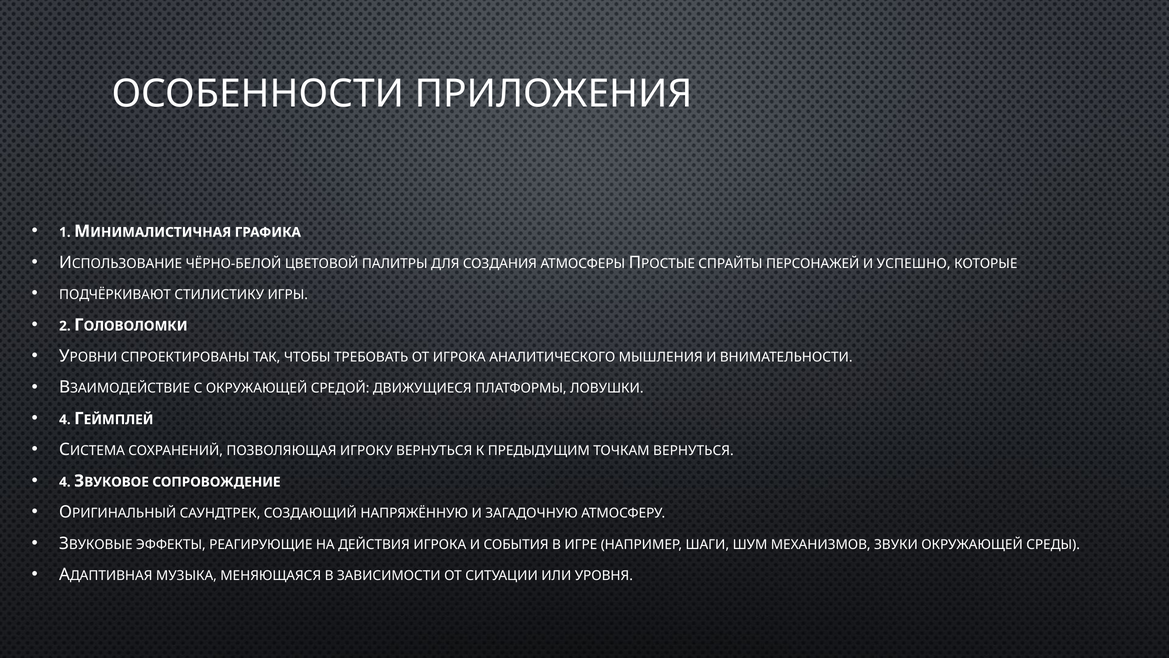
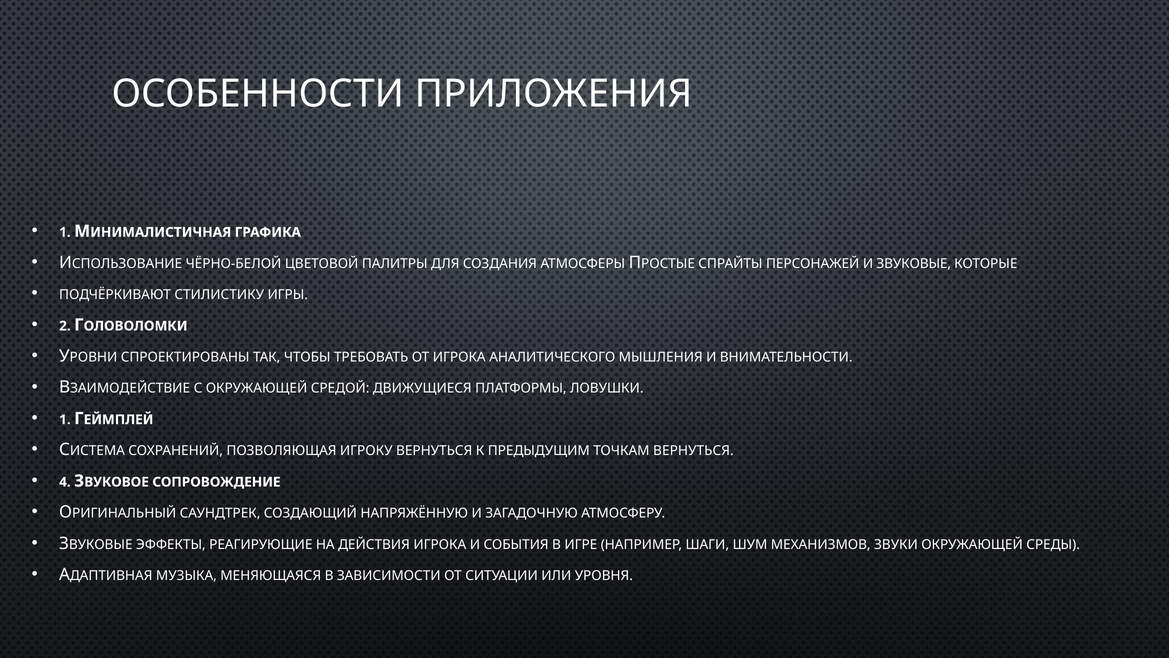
И УСПЕШНО: УСПЕШНО -> ЗВУКОВЫЕ
4 at (65, 419): 4 -> 1
